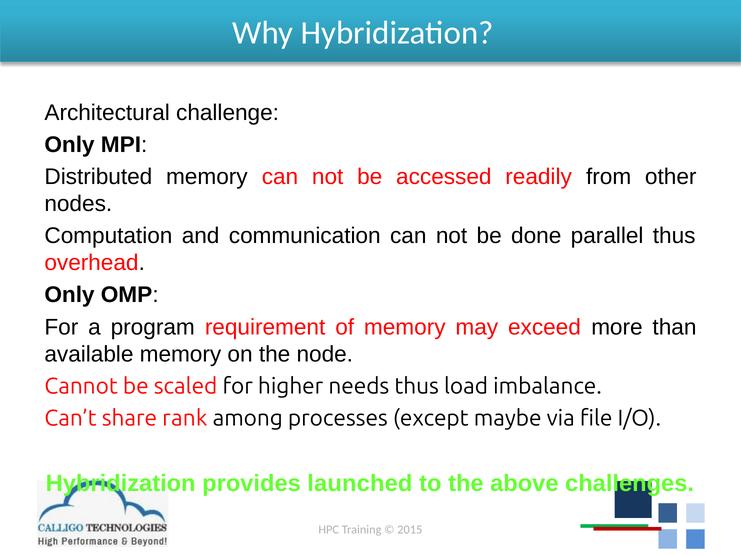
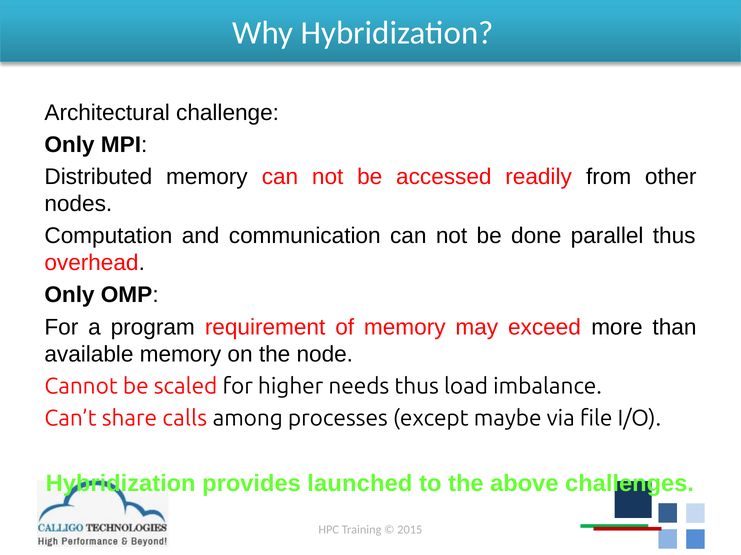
rank: rank -> calls
